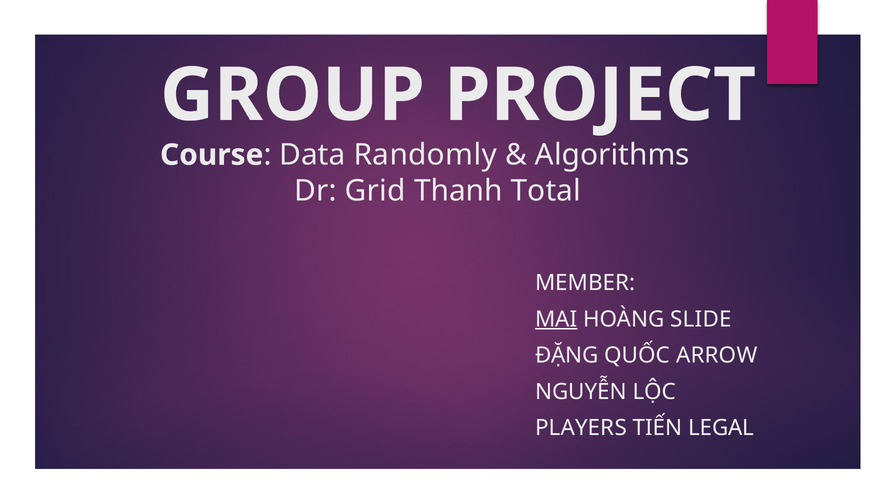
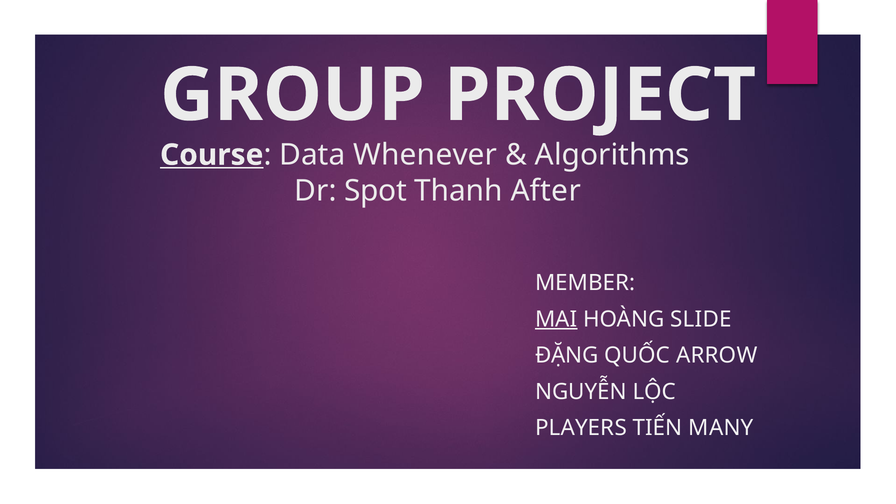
Course underline: none -> present
Randomly: Randomly -> Whenever
Grid: Grid -> Spot
Total: Total -> After
LEGAL: LEGAL -> MANY
